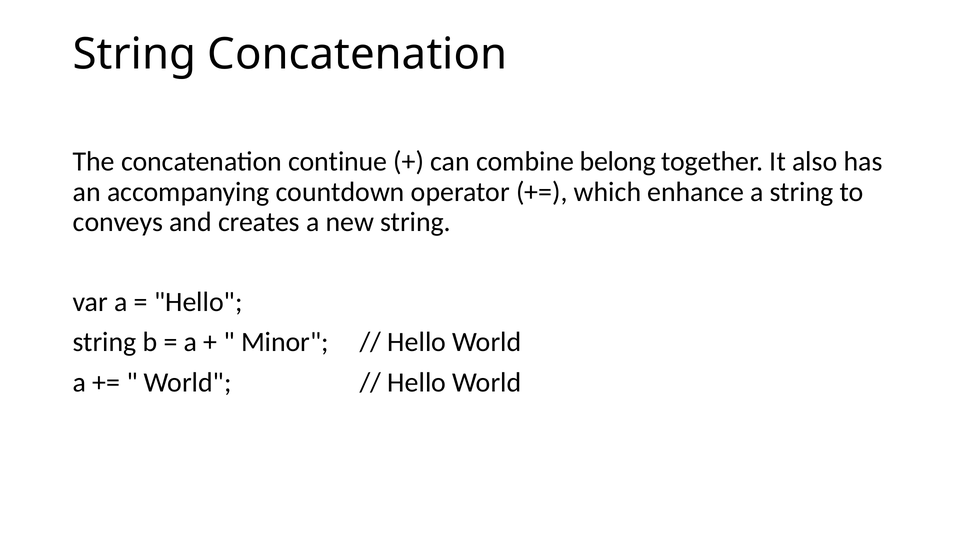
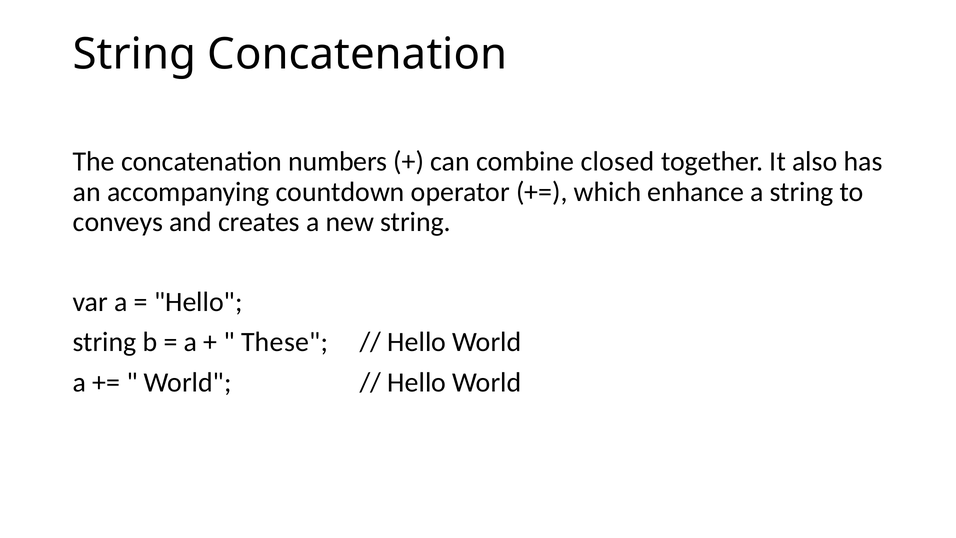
continue: continue -> numbers
belong: belong -> closed
Minor: Minor -> These
